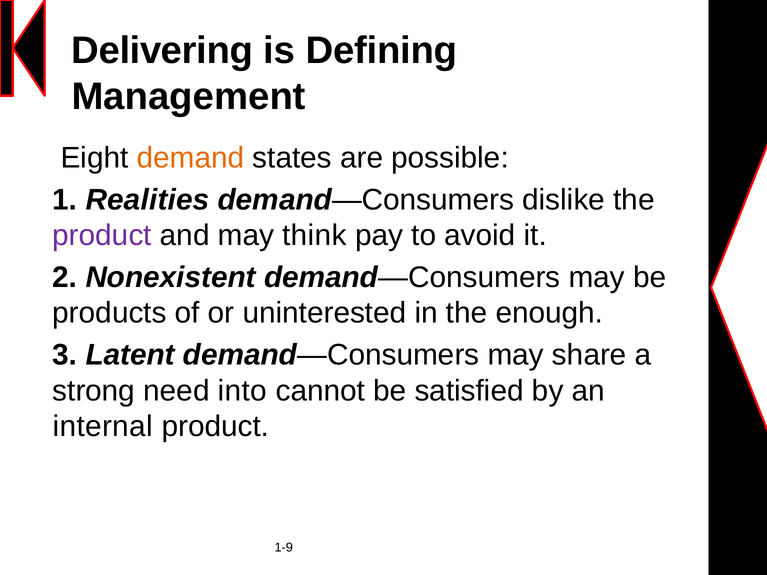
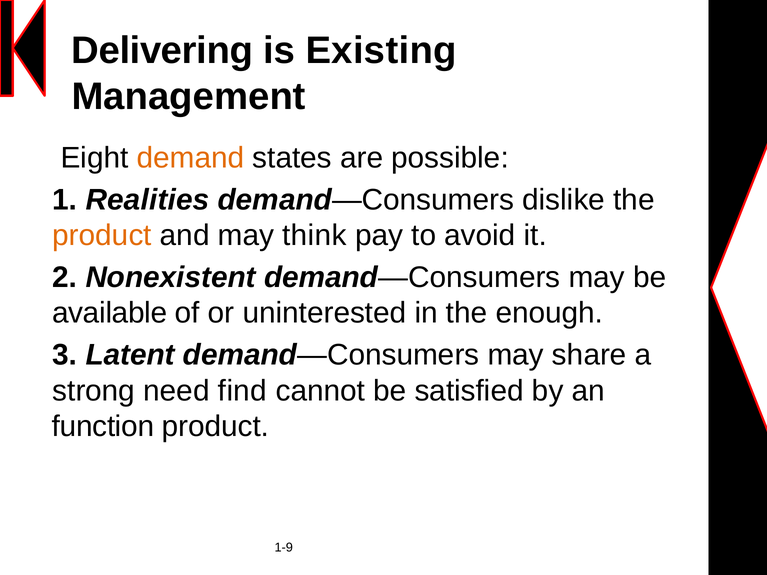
Defining: Defining -> Existing
product at (102, 236) colour: purple -> orange
products: products -> available
into: into -> find
internal: internal -> function
